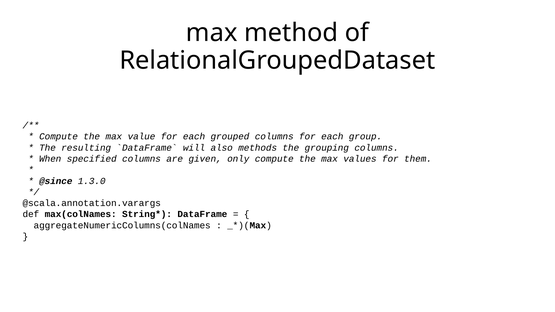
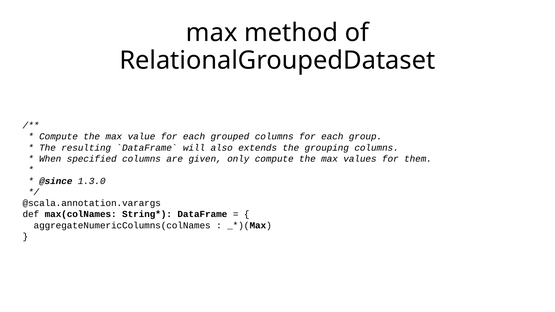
methods: methods -> extends
